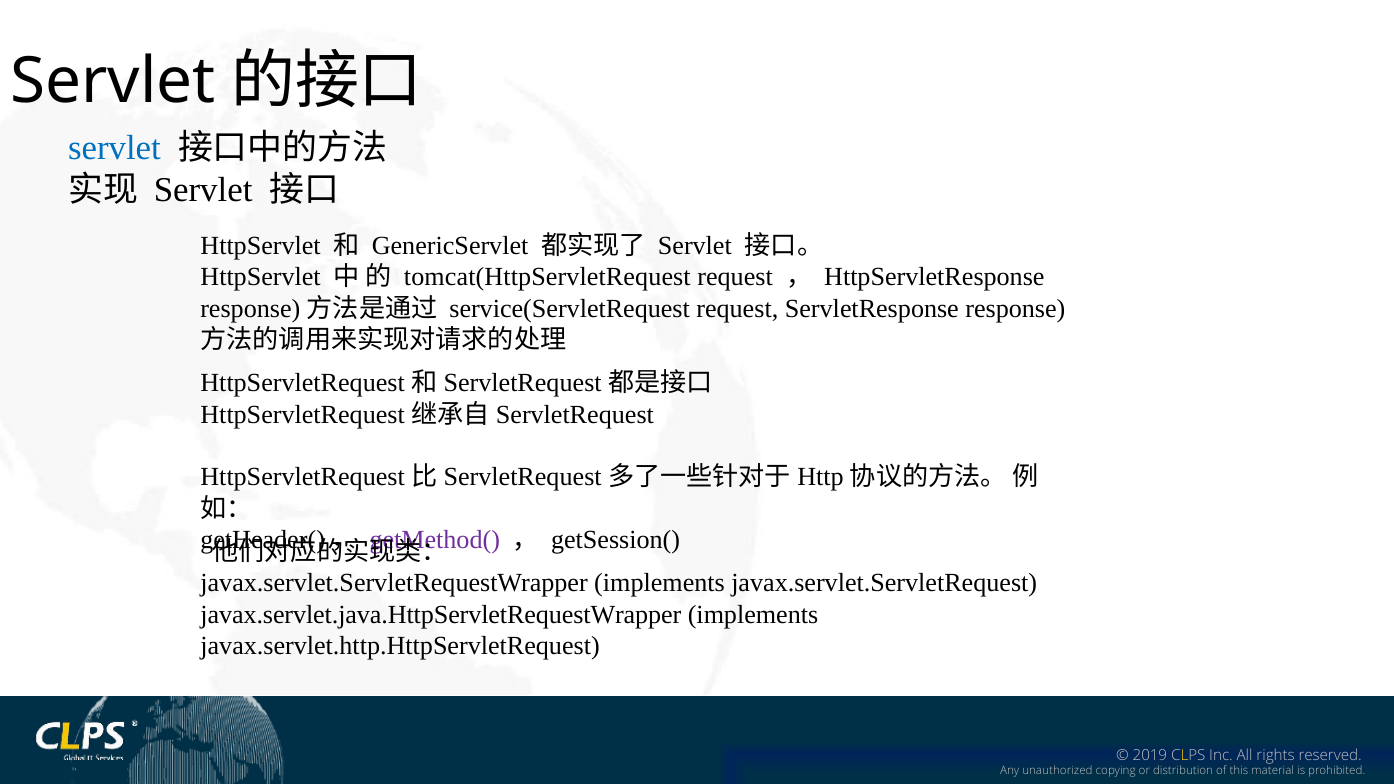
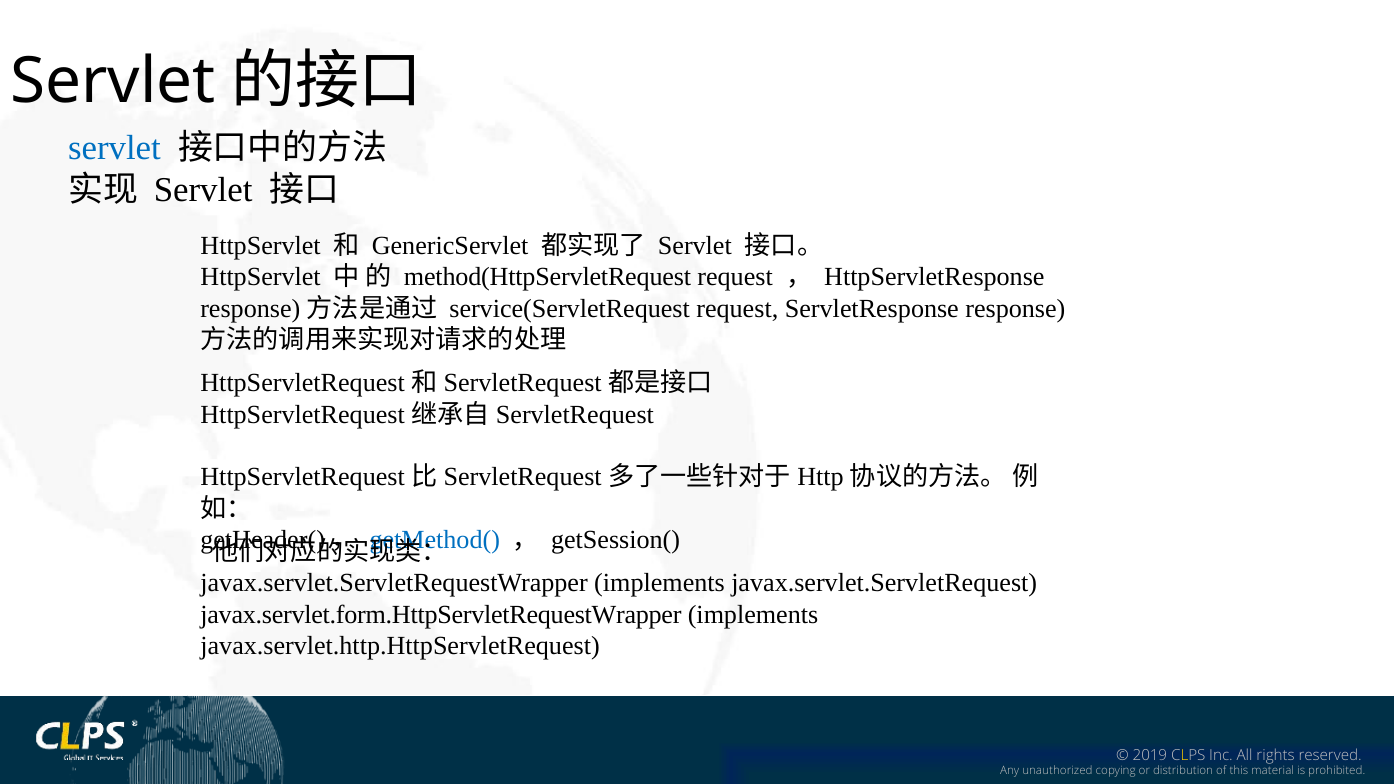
tomcat(HttpServletRequest: tomcat(HttpServletRequest -> method(HttpServletRequest
getMethod( colour: purple -> blue
javax.servlet.java.HttpServletRequestWrapper: javax.servlet.java.HttpServletRequestWrapper -> javax.servlet.form.HttpServletRequestWrapper
